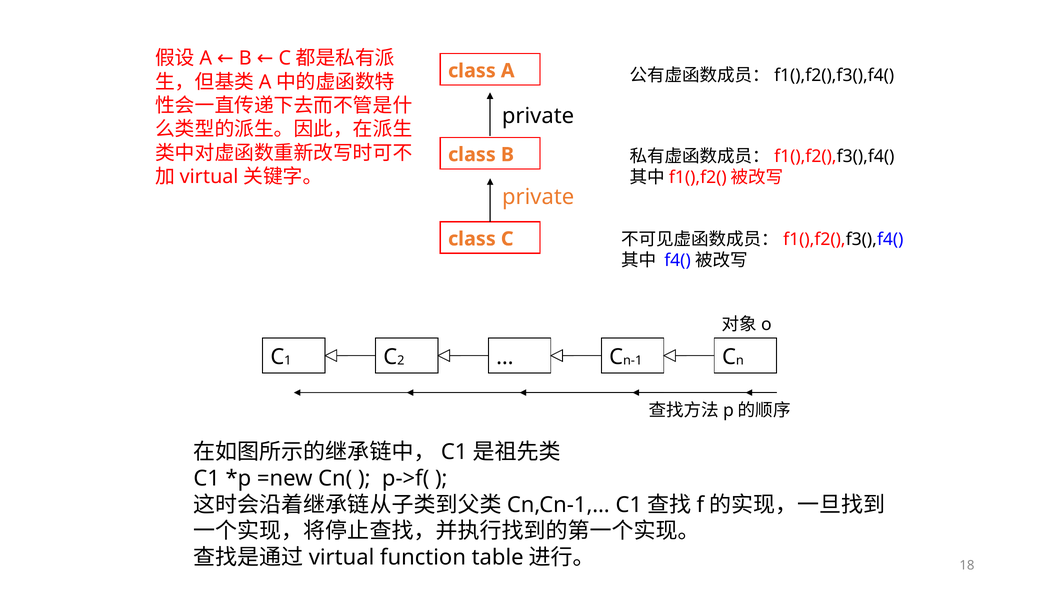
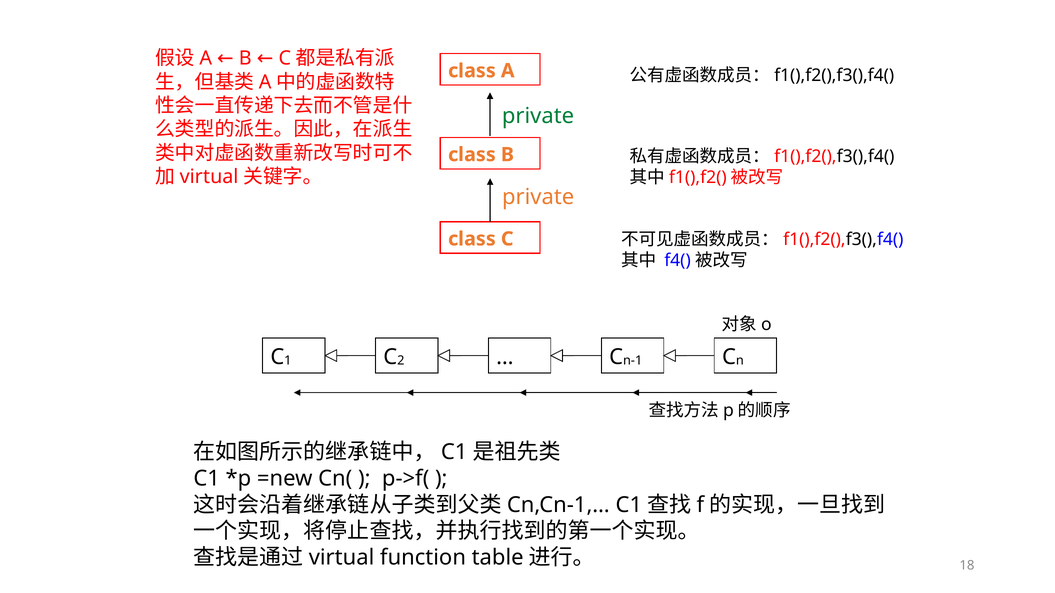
private at (538, 116) colour: black -> green
